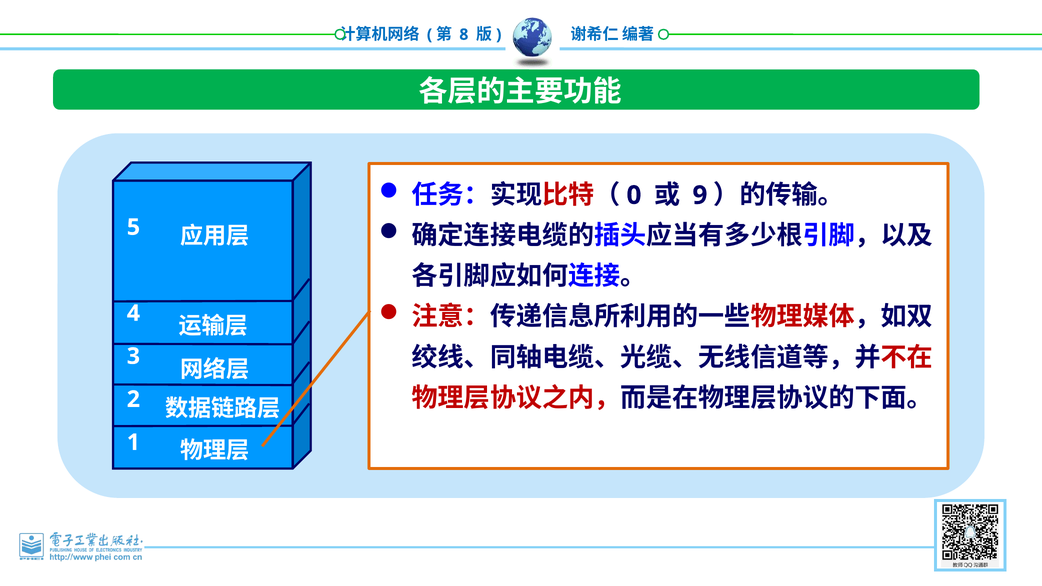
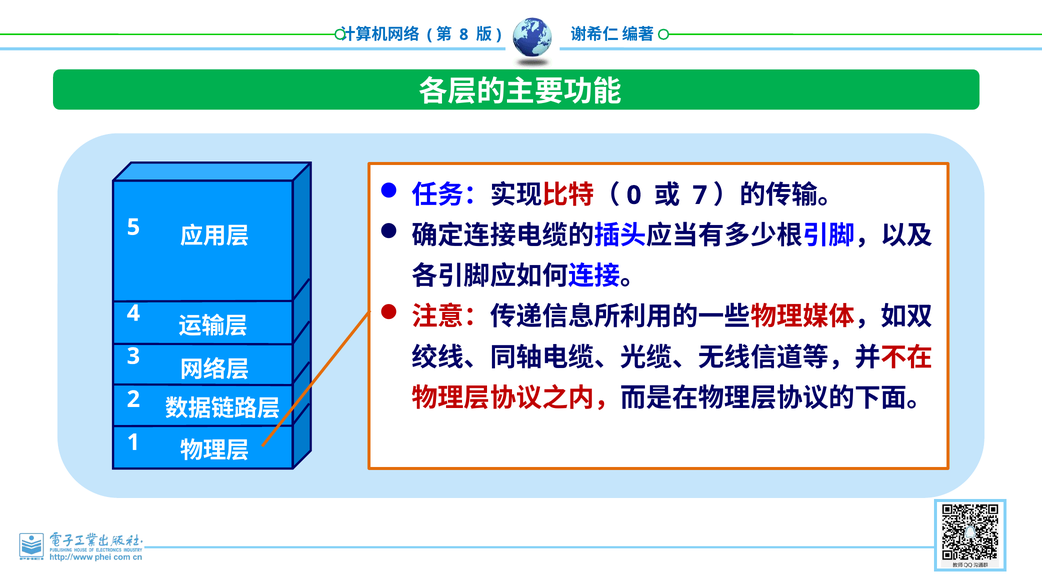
9: 9 -> 7
